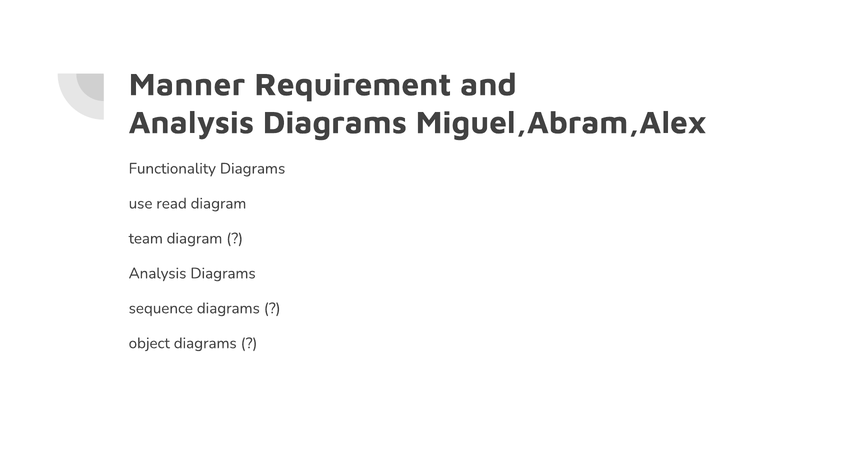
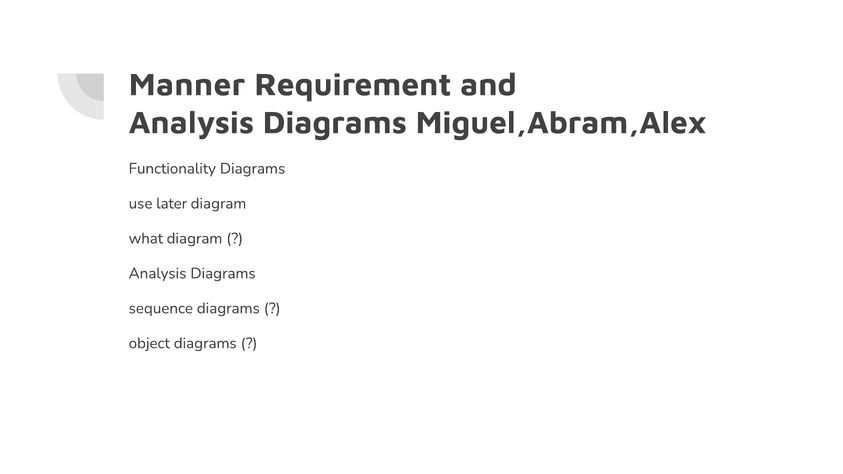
read: read -> later
team: team -> what
